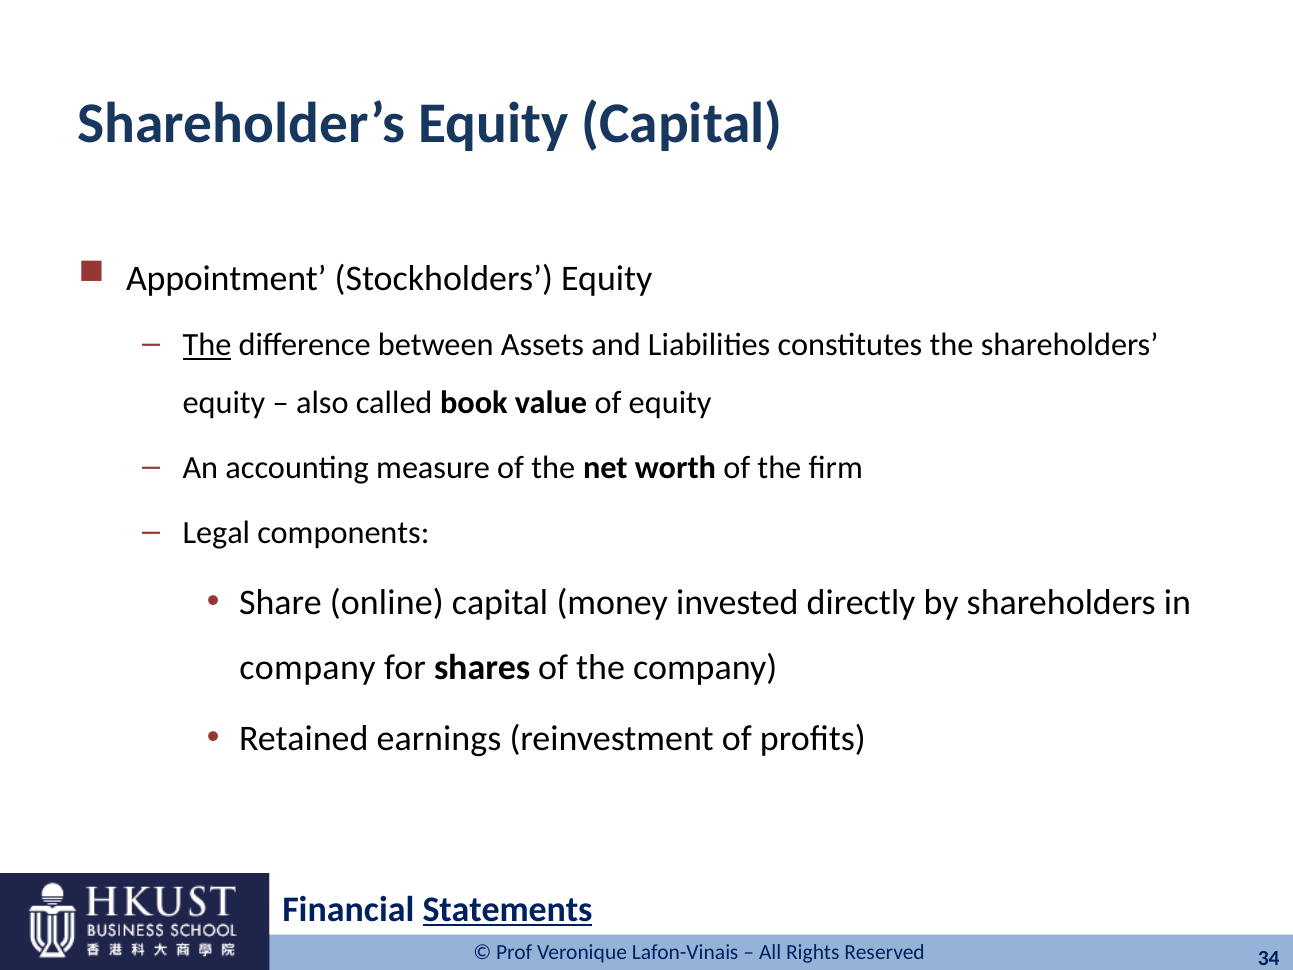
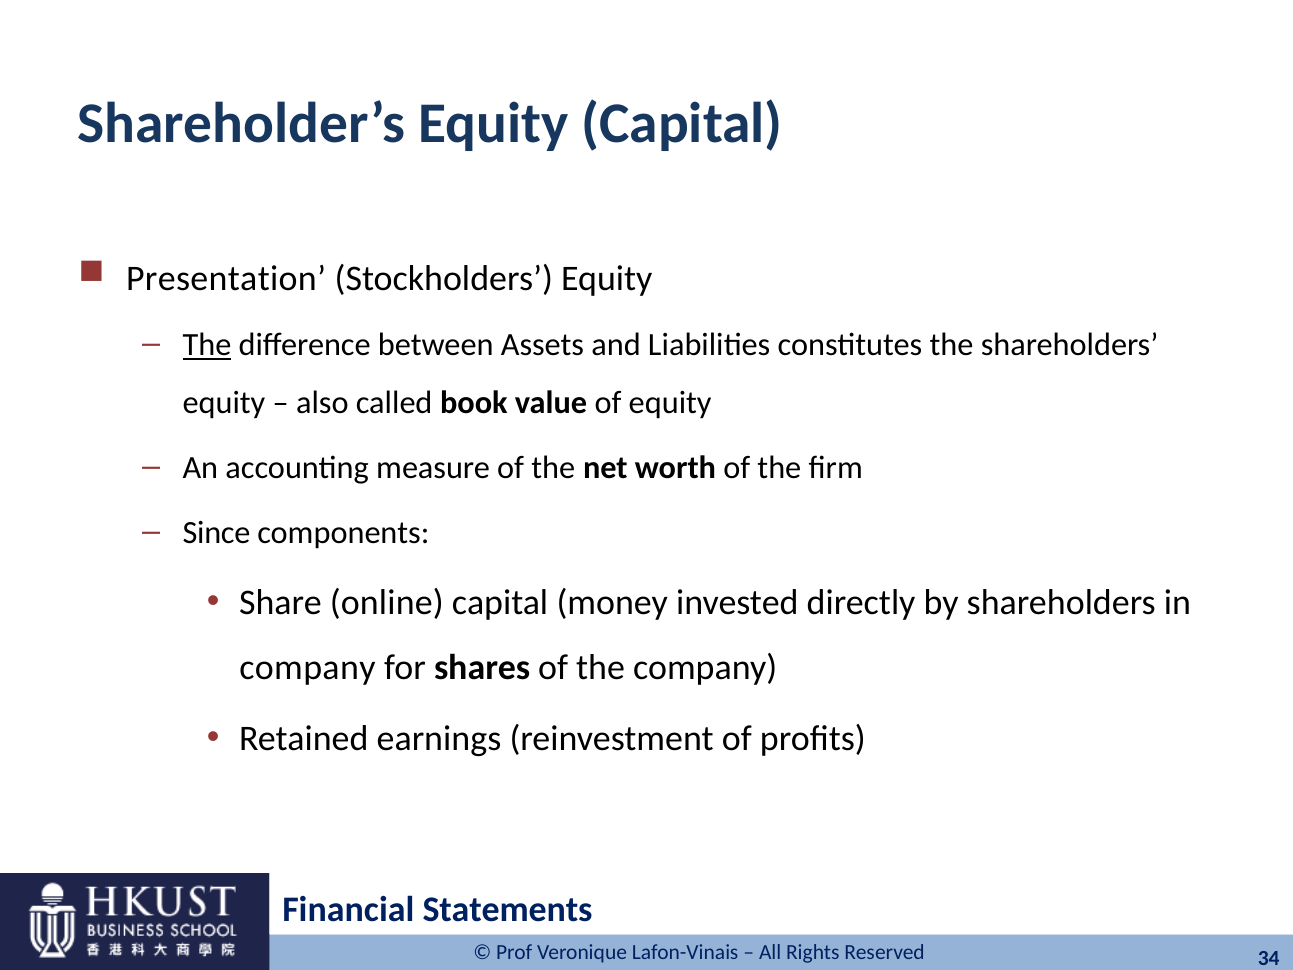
Appointment: Appointment -> Presentation
Legal: Legal -> Since
Statements underline: present -> none
